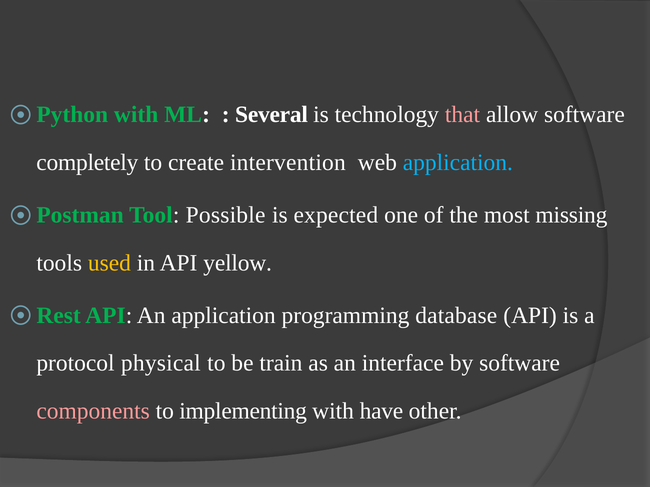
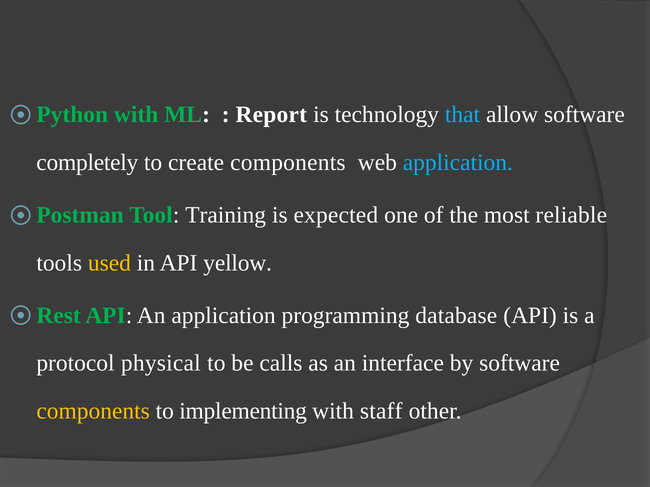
Several: Several -> Report
that colour: pink -> light blue
create intervention: intervention -> components
Possible: Possible -> Training
missing: missing -> reliable
train: train -> calls
components at (93, 411) colour: pink -> yellow
have: have -> staff
